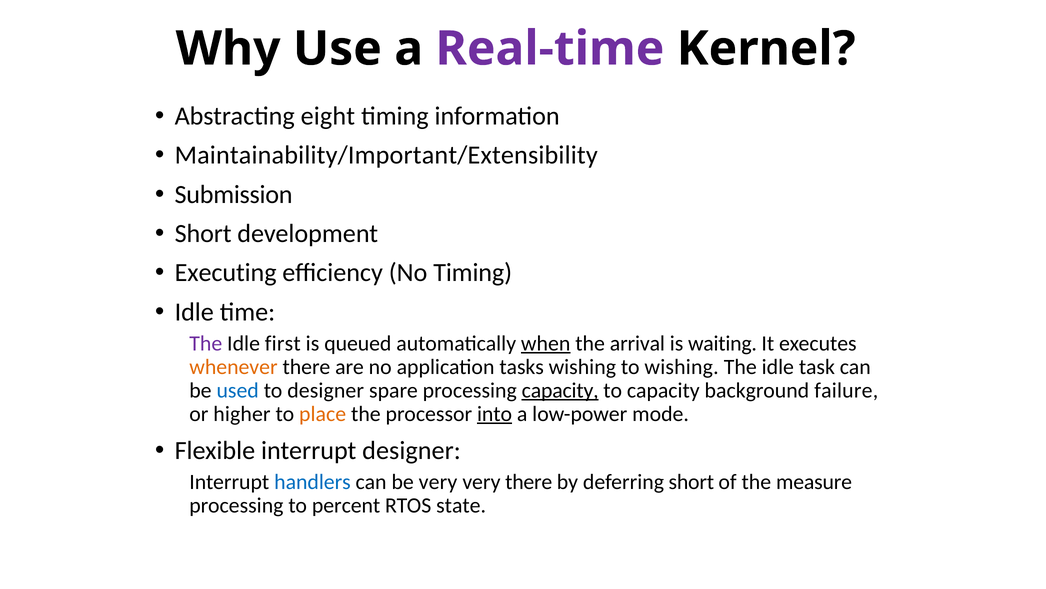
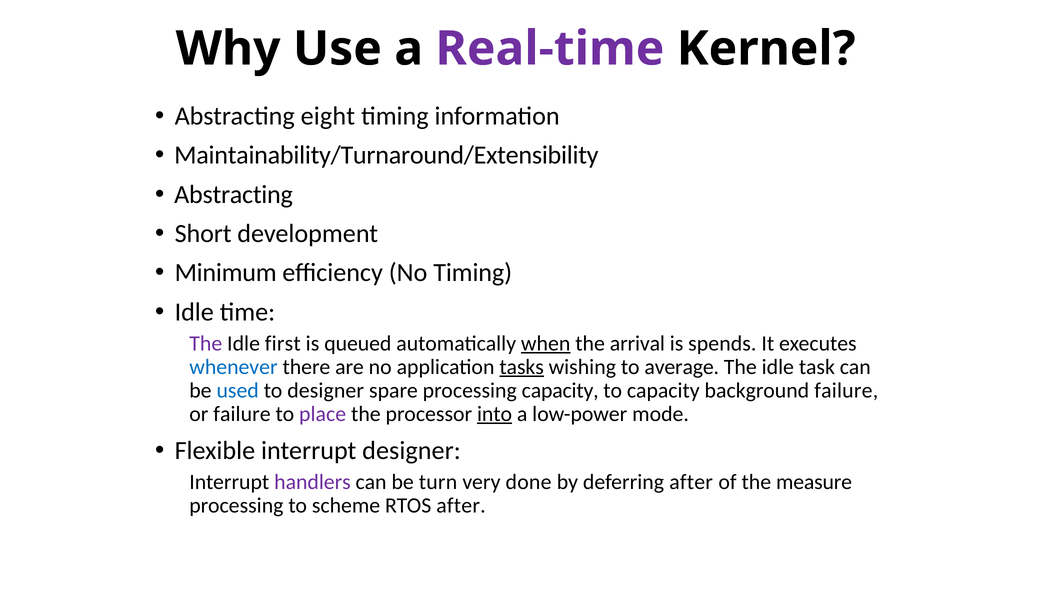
Maintainability/Important/Extensibility: Maintainability/Important/Extensibility -> Maintainability/Turnaround/Extensibility
Submission at (234, 194): Submission -> Abstracting
Executing: Executing -> Minimum
waiting: waiting -> spends
whenever colour: orange -> blue
tasks underline: none -> present
to wishing: wishing -> average
capacity at (560, 390) underline: present -> none
or higher: higher -> failure
place colour: orange -> purple
handlers colour: blue -> purple
be very: very -> turn
very there: there -> done
deferring short: short -> after
percent: percent -> scheme
RTOS state: state -> after
